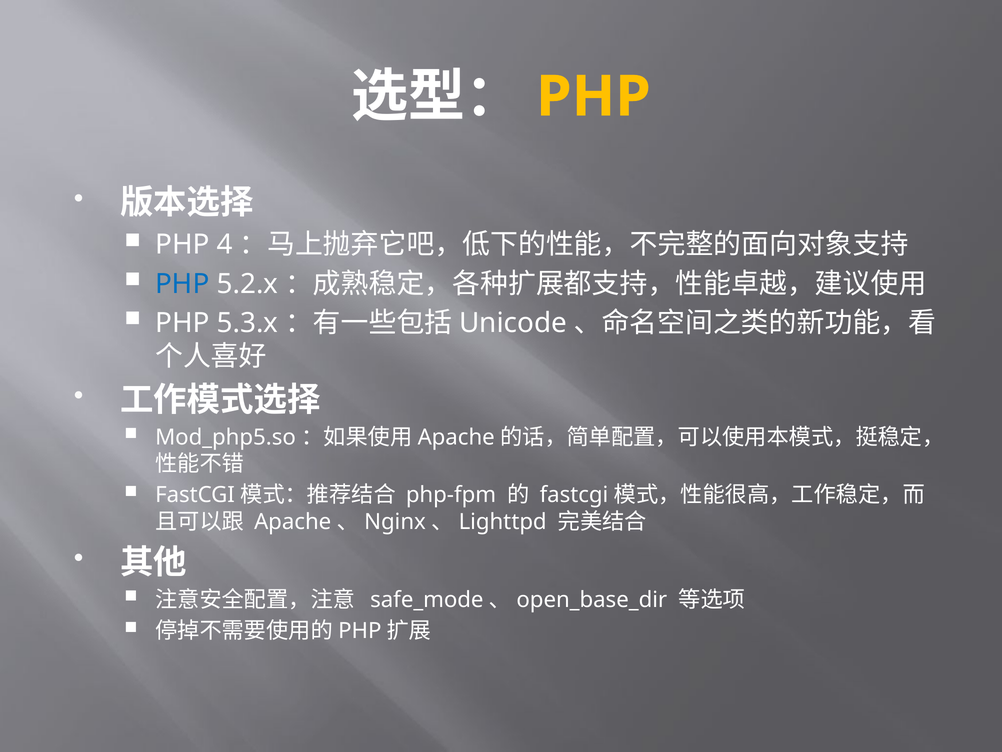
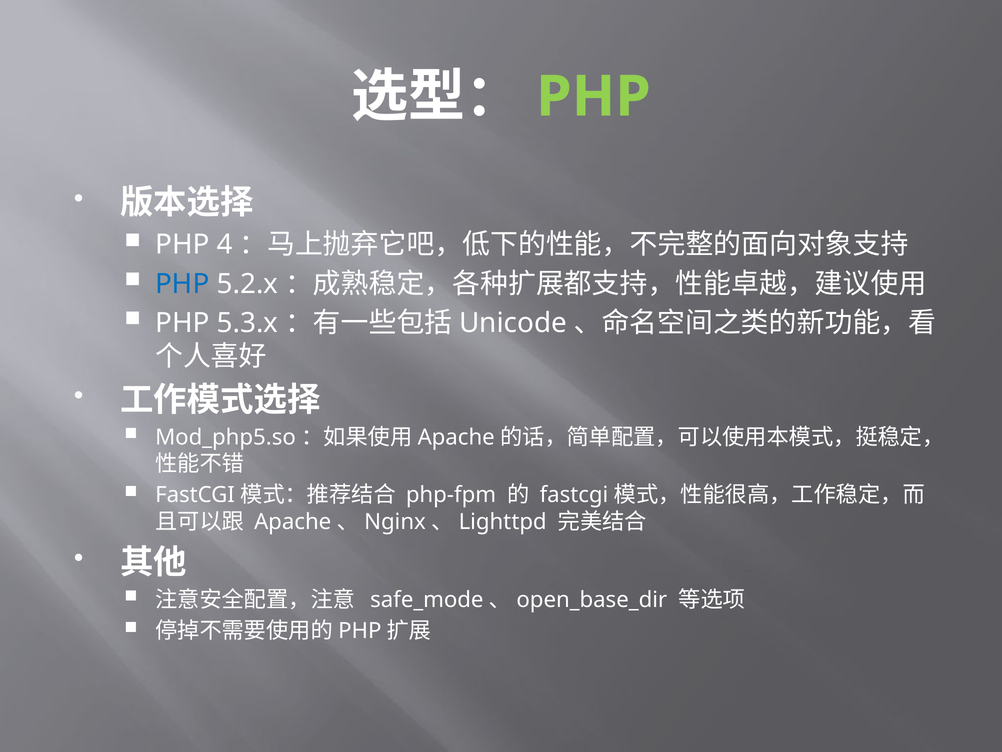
PHP at (593, 97) colour: yellow -> light green
